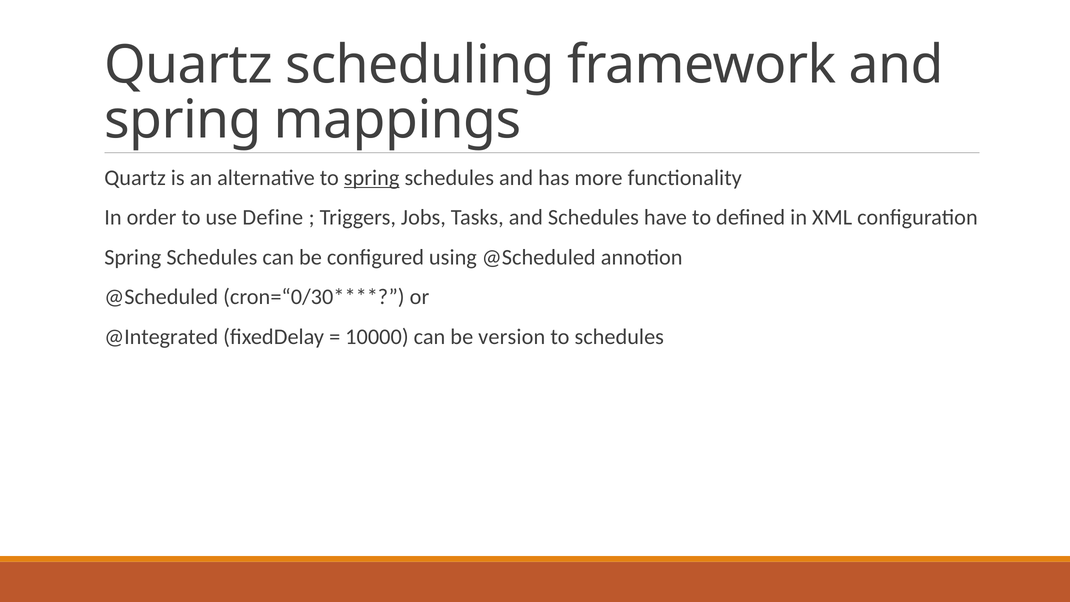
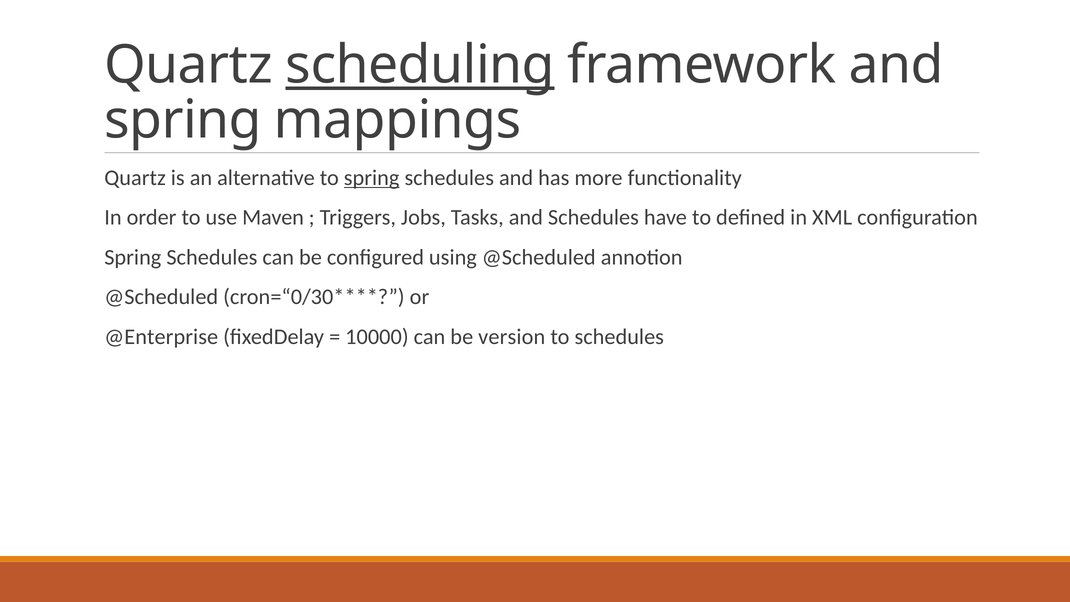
scheduling underline: none -> present
Define: Define -> Maven
@Integrated: @Integrated -> @Enterprise
